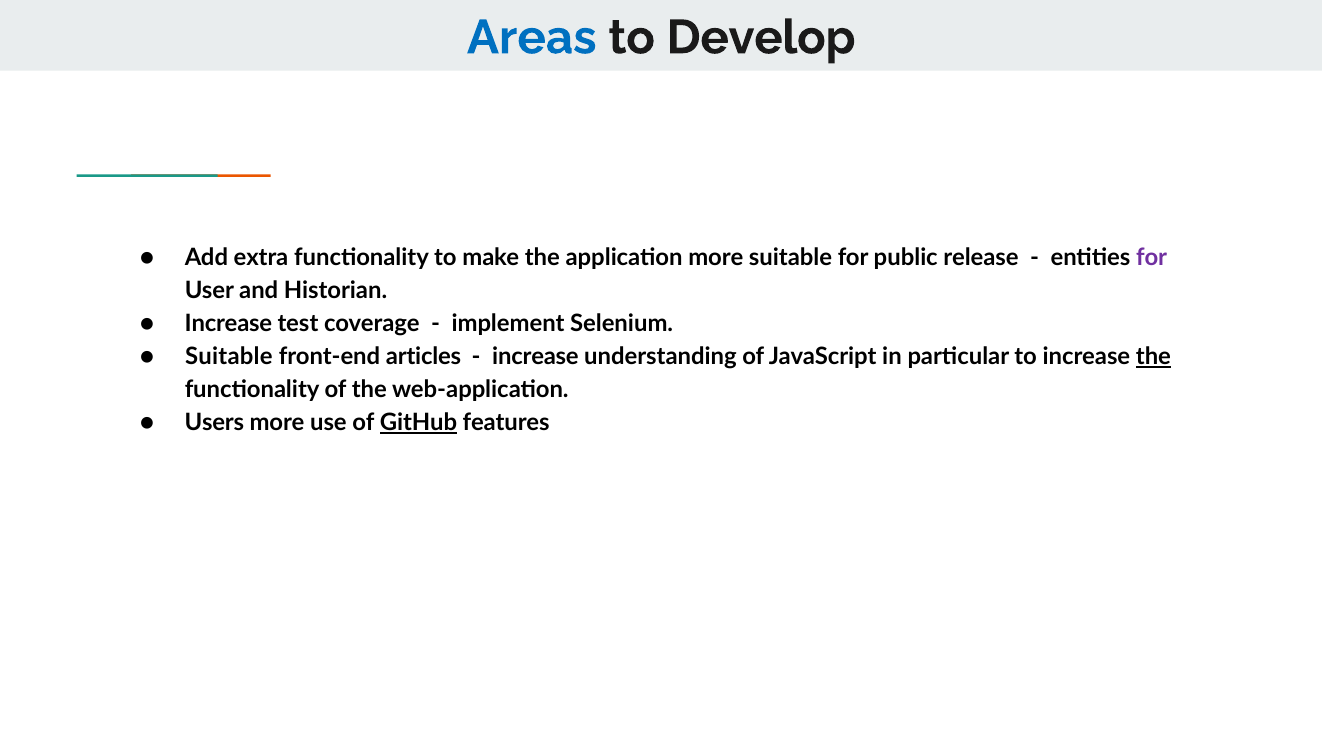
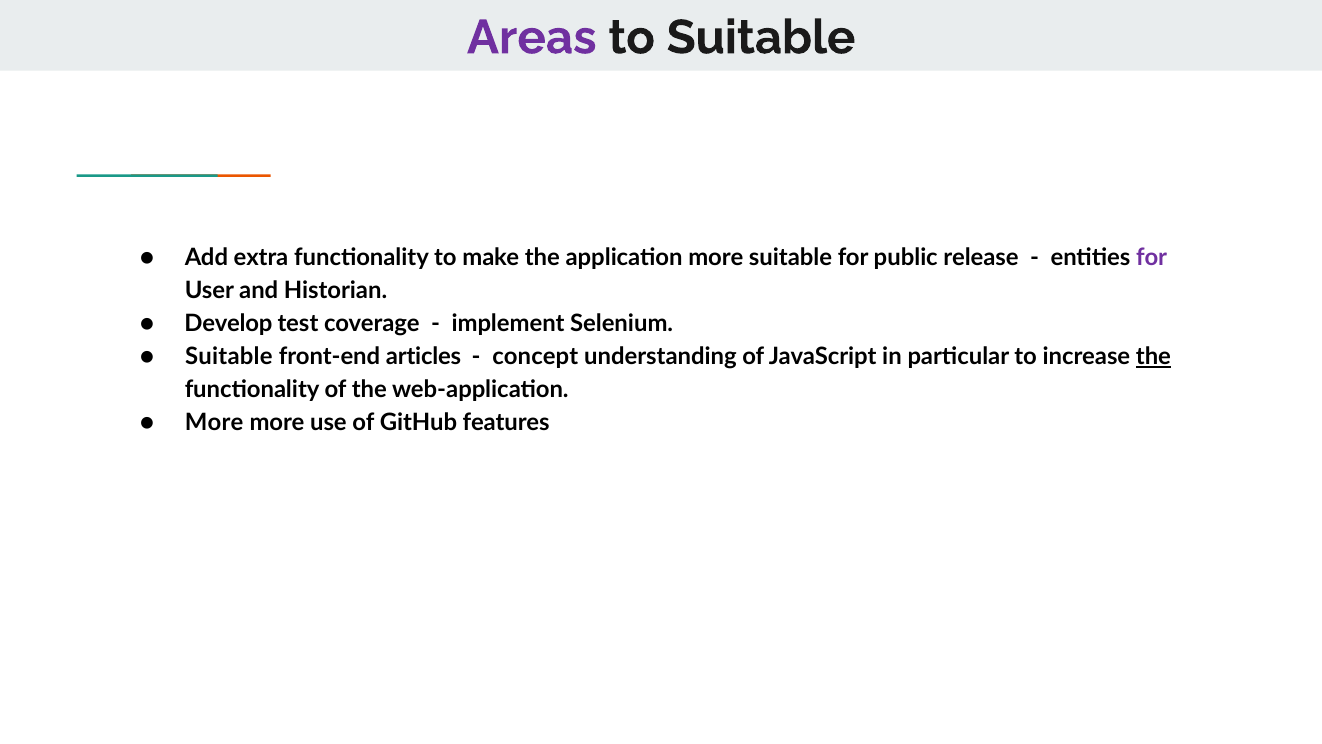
Areas colour: blue -> purple
to Develop: Develop -> Suitable
Increase at (228, 324): Increase -> Develop
increase at (535, 357): increase -> concept
Users at (214, 423): Users -> More
GitHub underline: present -> none
